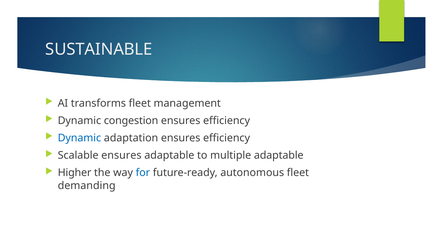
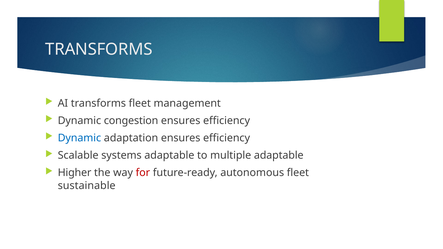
SUSTAINABLE at (99, 49): SUSTAINABLE -> TRANSFORMS
Scalable ensures: ensures -> systems
for colour: blue -> red
demanding: demanding -> sustainable
